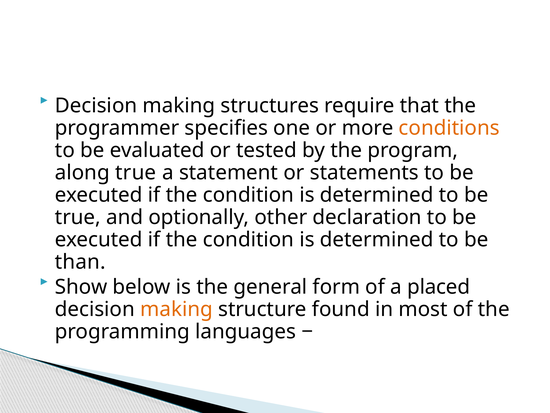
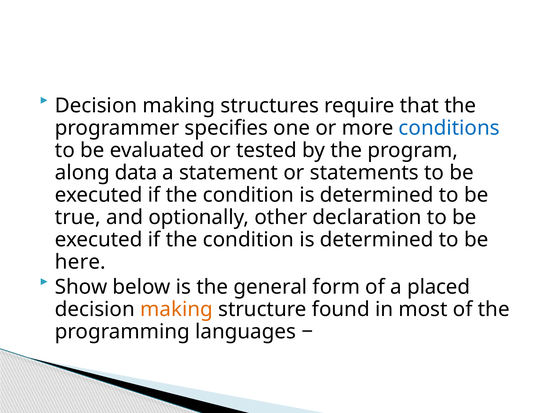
conditions colour: orange -> blue
along true: true -> data
than: than -> here
